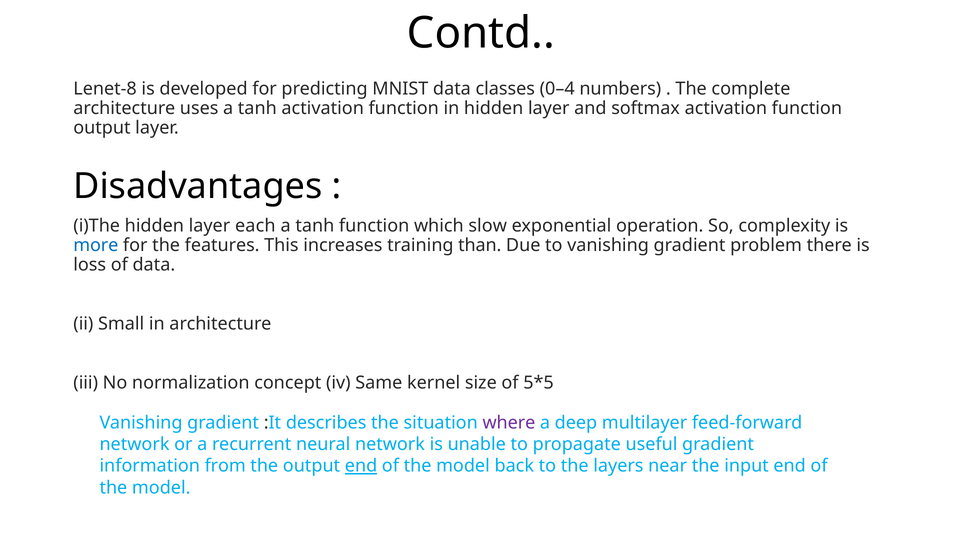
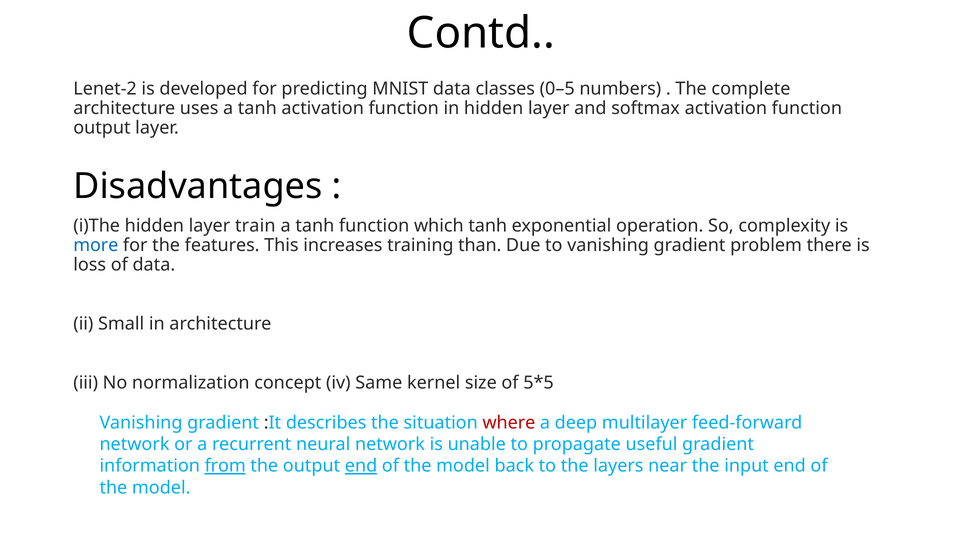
Lenet-8: Lenet-8 -> Lenet-2
0–4: 0–4 -> 0–5
each: each -> train
which slow: slow -> tanh
where colour: purple -> red
from underline: none -> present
